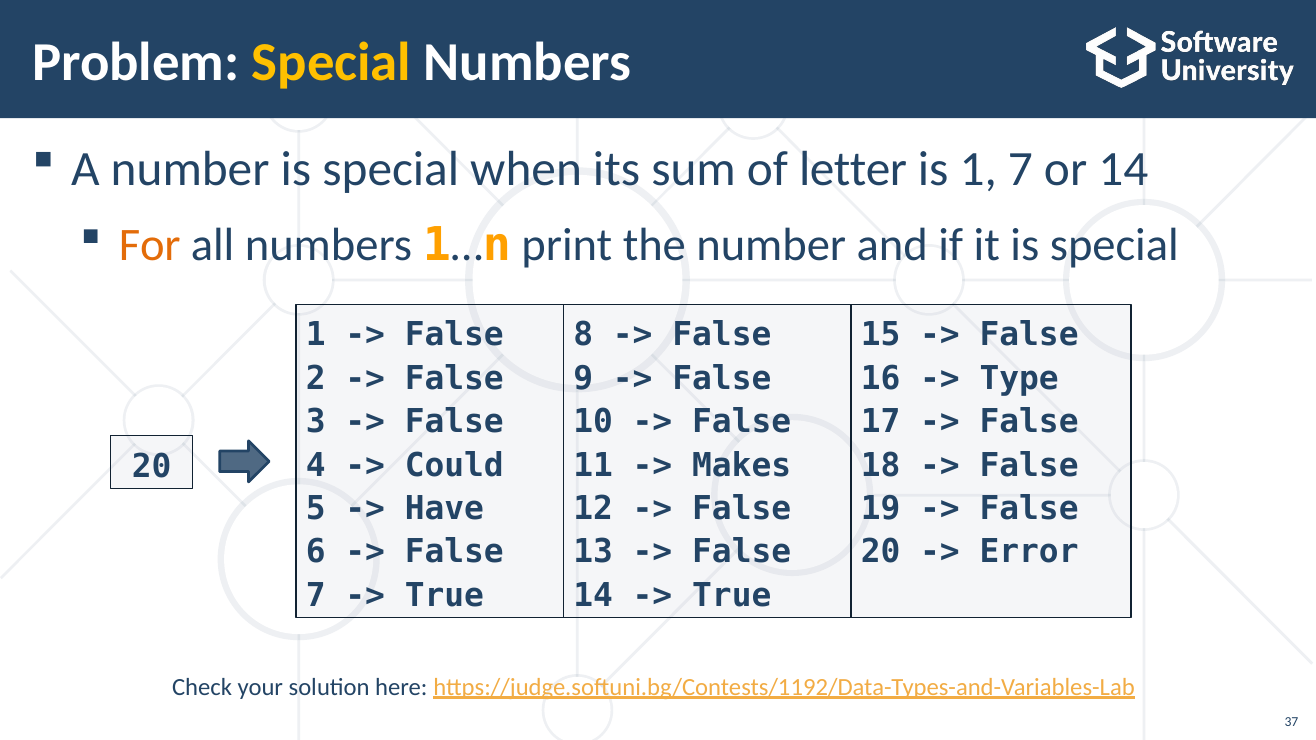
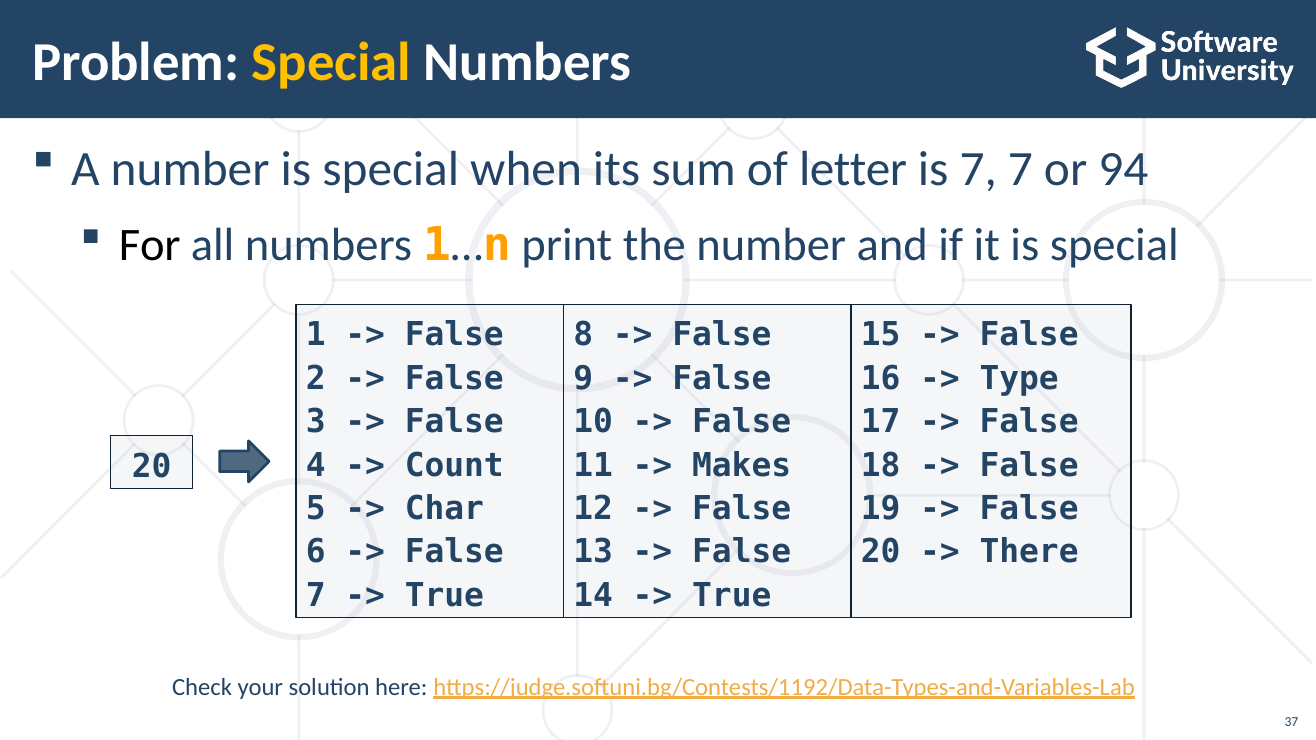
is 1: 1 -> 7
or 14: 14 -> 94
For colour: orange -> black
Could: Could -> Count
Have: Have -> Char
Error: Error -> There
